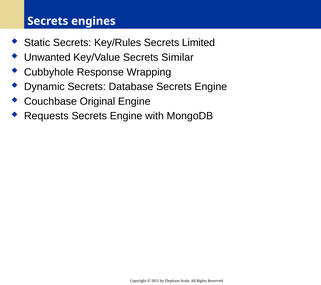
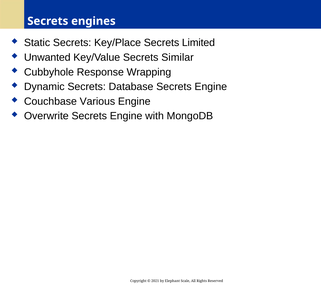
Key/Rules: Key/Rules -> Key/Place
Original: Original -> Various
Requests: Requests -> Overwrite
